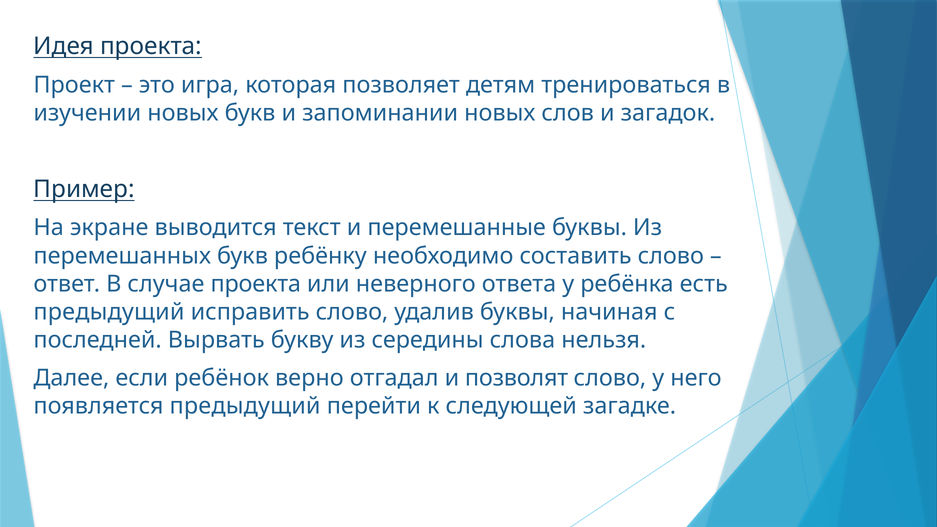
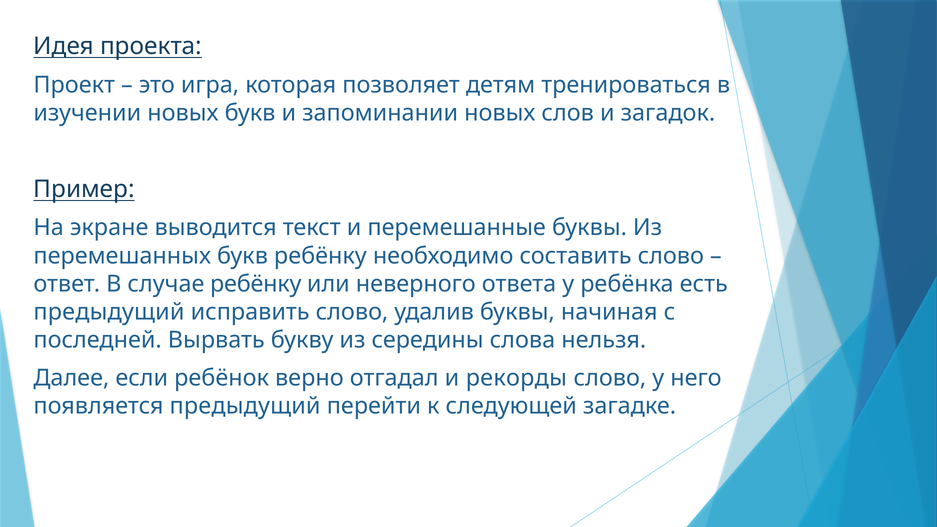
случае проекта: проекта -> ребёнку
позволят: позволят -> рекорды
